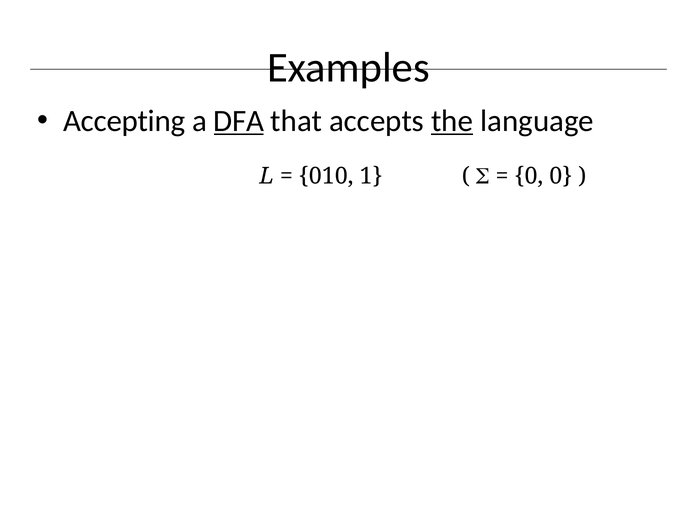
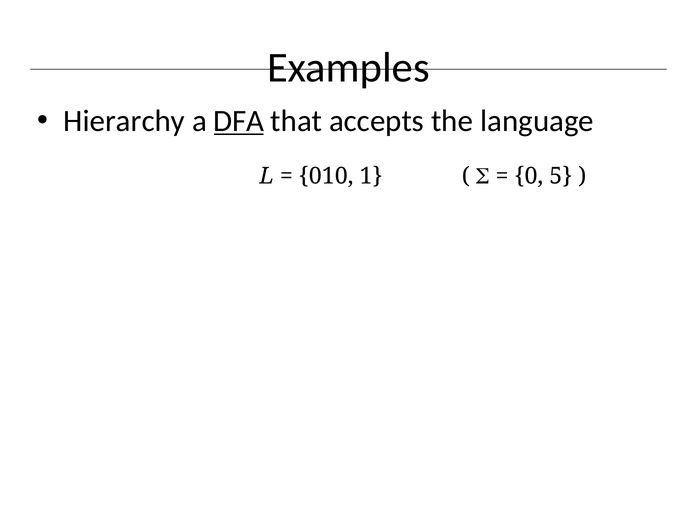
Accepting: Accepting -> Hierarchy
the underline: present -> none
0 0: 0 -> 5
